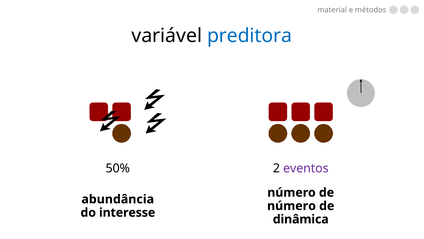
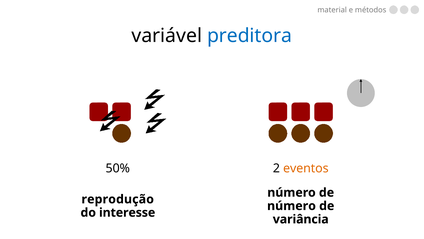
eventos colour: purple -> orange
abundância: abundância -> reprodução
dinâmica: dinâmica -> variância
